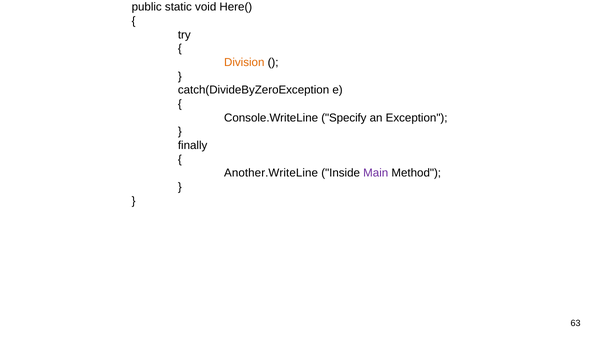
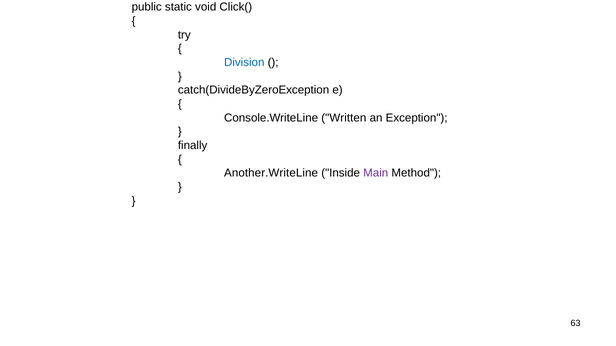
Here(: Here( -> Click(
Division colour: orange -> blue
Specify: Specify -> Written
